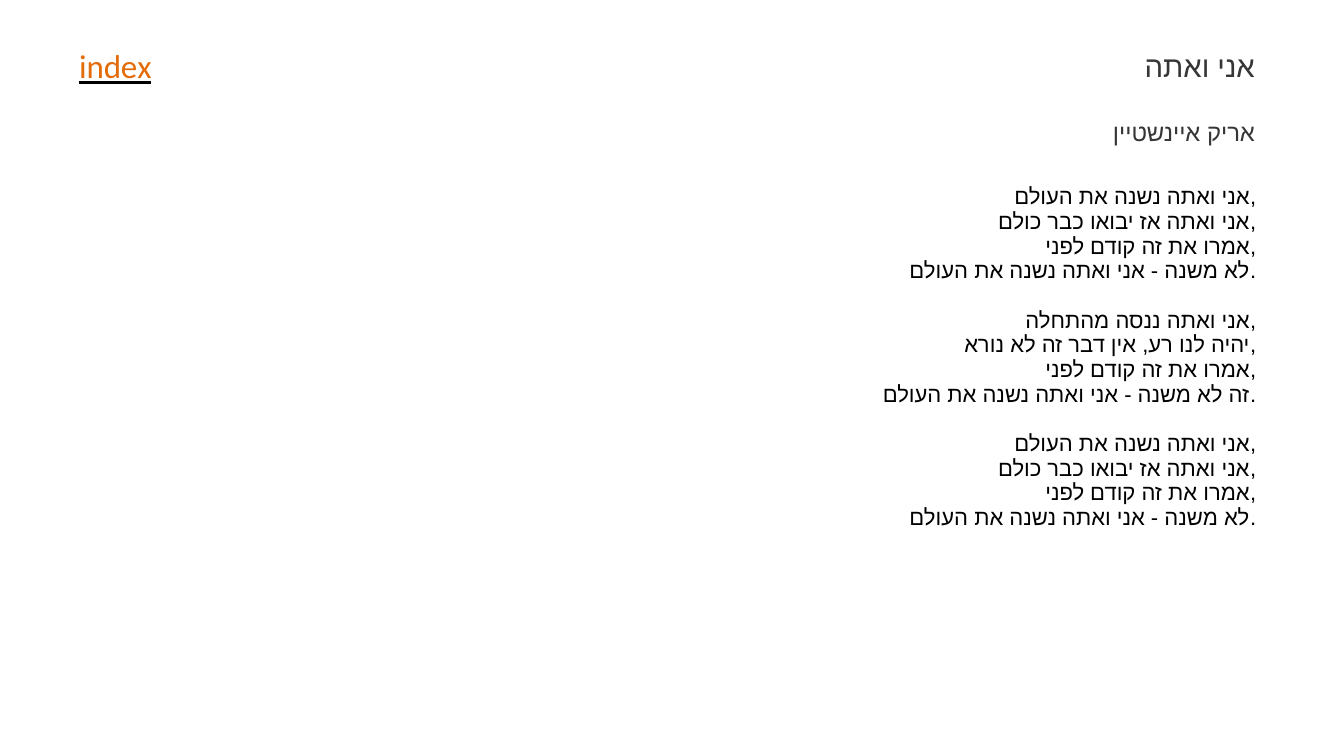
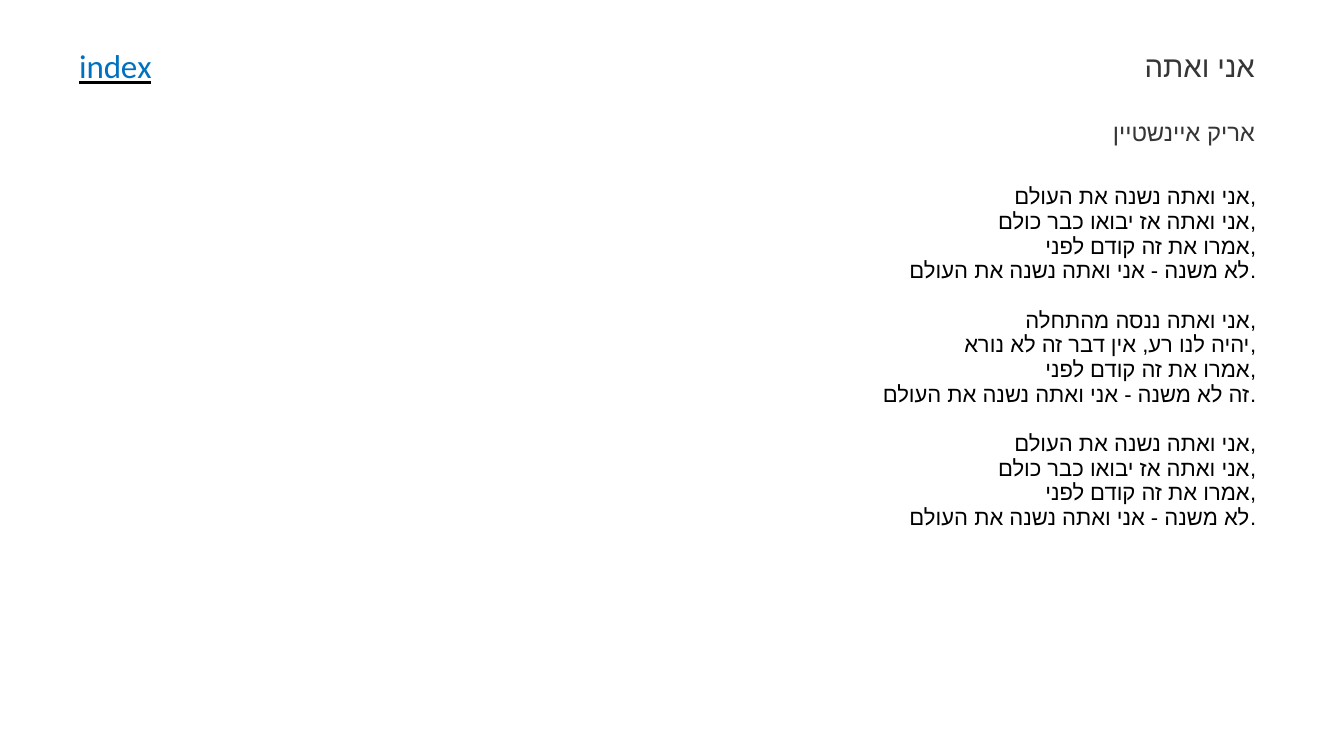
index colour: orange -> blue
